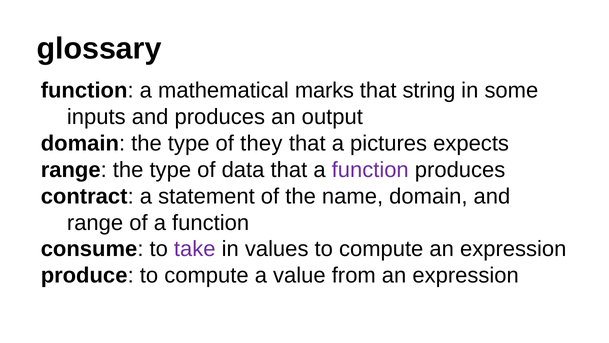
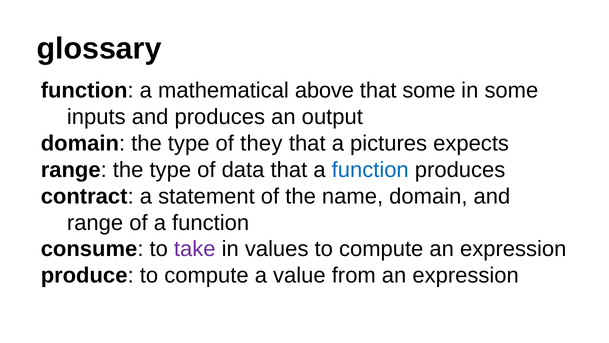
marks: marks -> above
that string: string -> some
function at (370, 170) colour: purple -> blue
